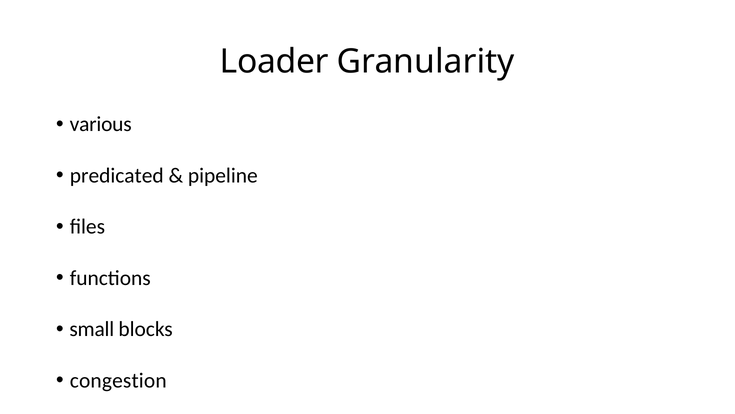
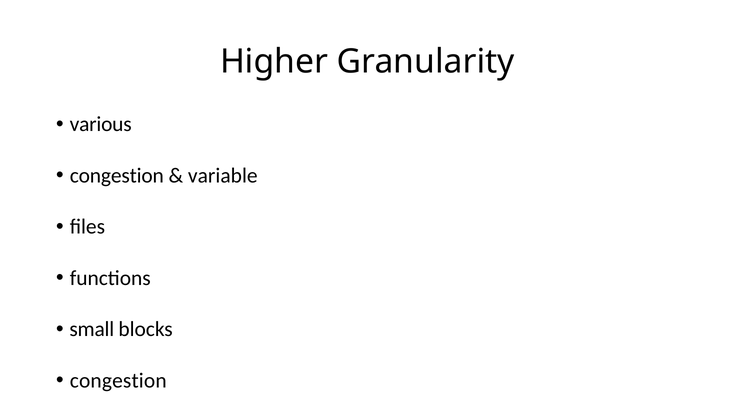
Loader: Loader -> Higher
predicated at (117, 175): predicated -> congestion
pipeline: pipeline -> variable
